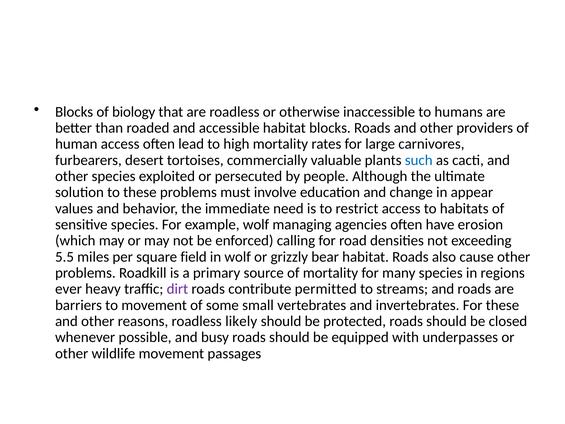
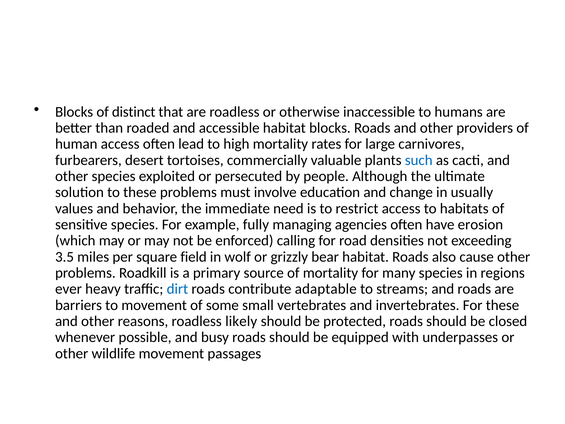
biology: biology -> distinct
appear: appear -> usually
example wolf: wolf -> fully
5.5: 5.5 -> 3.5
dirt colour: purple -> blue
permitted: permitted -> adaptable
